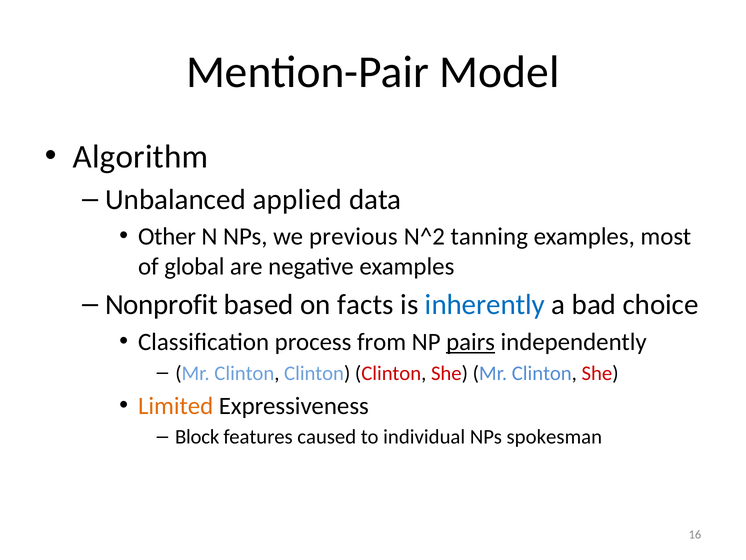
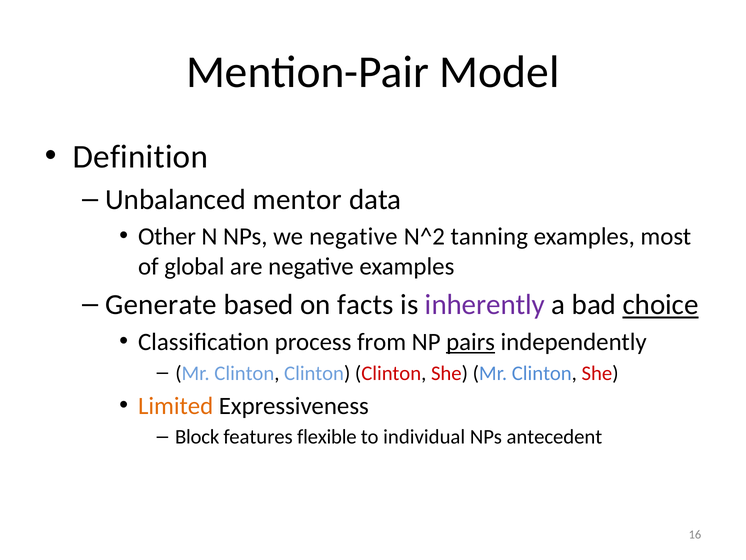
Algorithm: Algorithm -> Definition
applied: applied -> mentor
we previous: previous -> negative
Nonprofit: Nonprofit -> Generate
inherently colour: blue -> purple
choice underline: none -> present
caused: caused -> flexible
spokesman: spokesman -> antecedent
